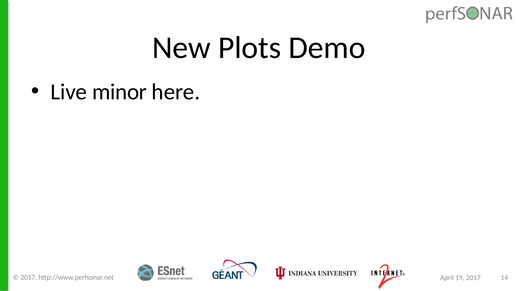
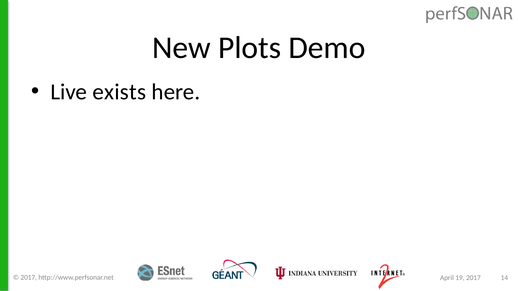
minor: minor -> exists
